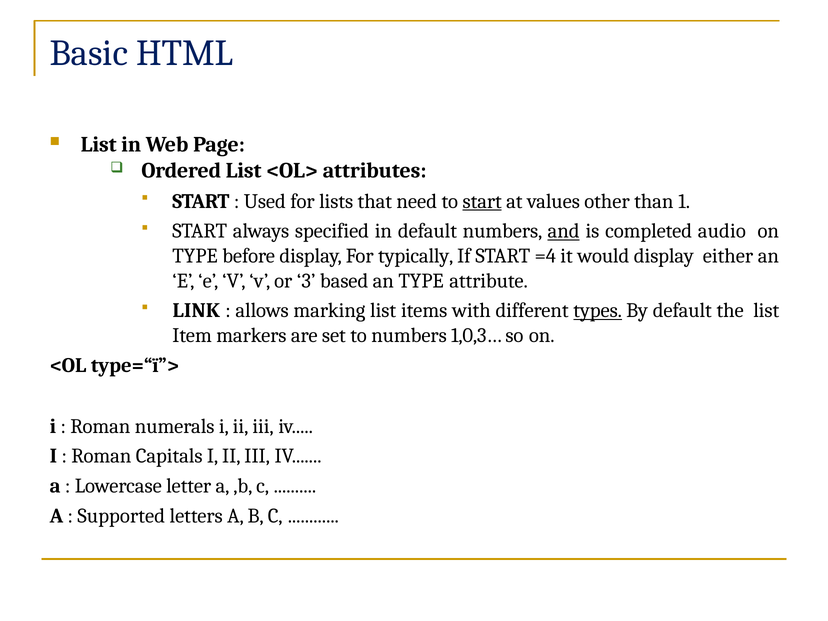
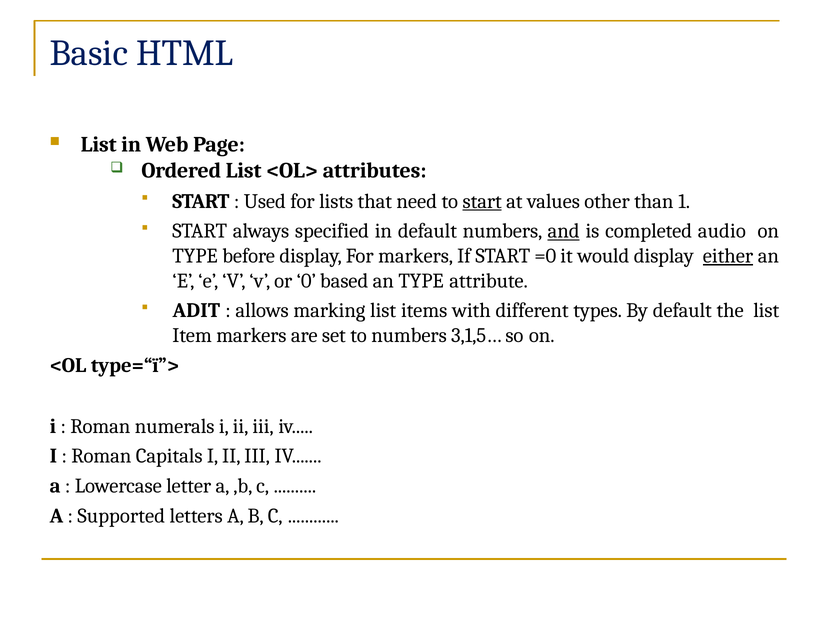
For typically: typically -> markers
=4: =4 -> =0
either underline: none -> present
3: 3 -> 0
LINK: LINK -> ADIT
types underline: present -> none
1,0,3…: 1,0,3… -> 3,1,5…
